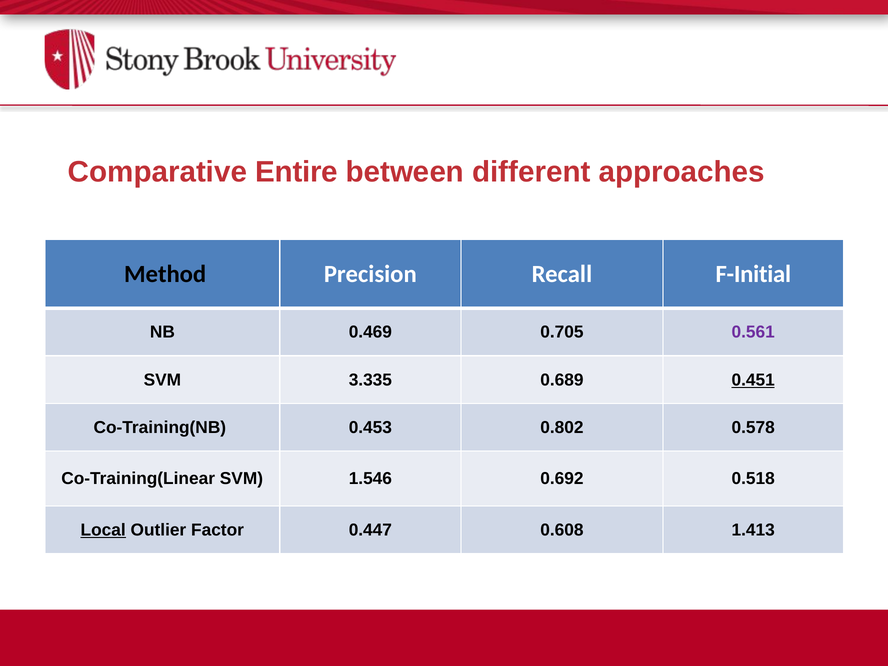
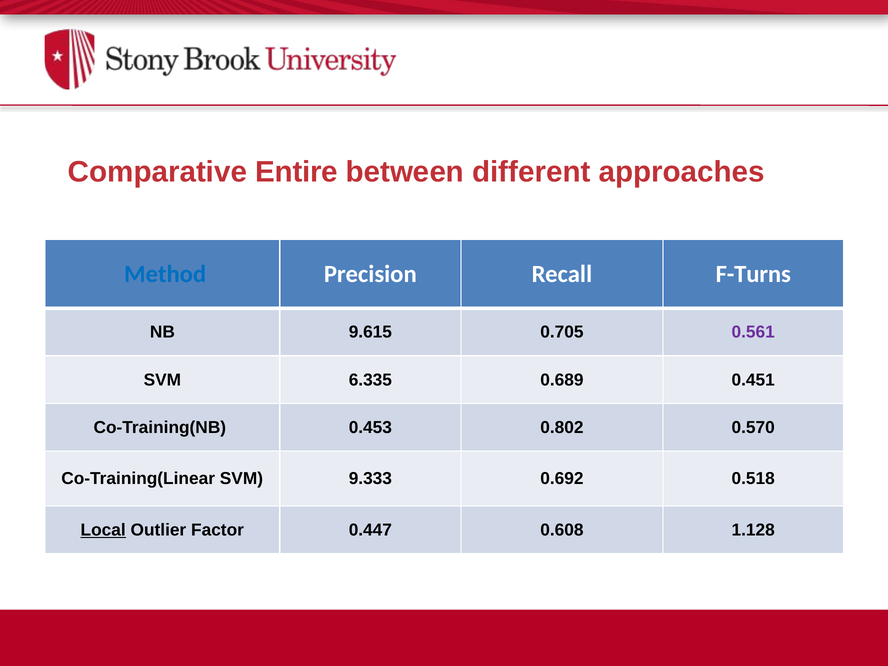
Method colour: black -> blue
F-Initial: F-Initial -> F-Turns
0.469: 0.469 -> 9.615
3.335: 3.335 -> 6.335
0.451 underline: present -> none
0.578: 0.578 -> 0.570
1.546: 1.546 -> 9.333
1.413: 1.413 -> 1.128
